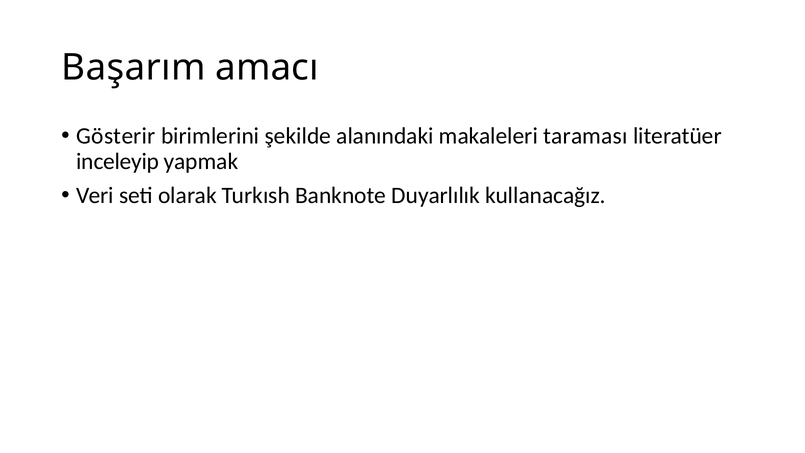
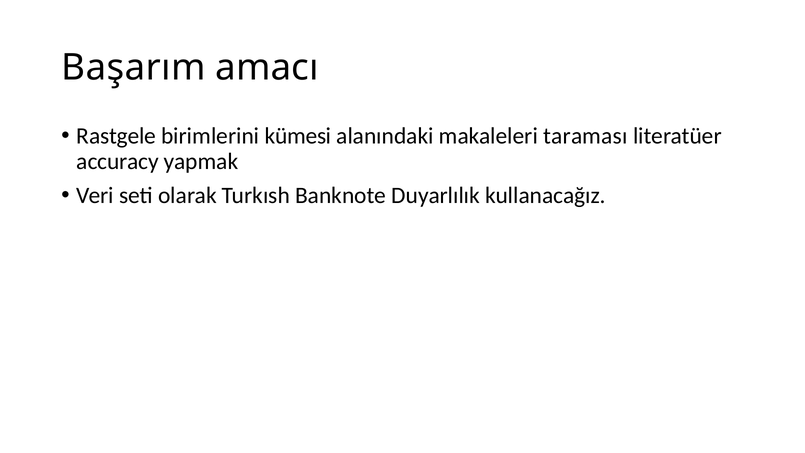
Gösterir: Gösterir -> Rastgele
şekilde: şekilde -> kümesi
inceleyip: inceleyip -> accuracy
